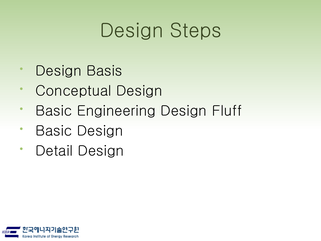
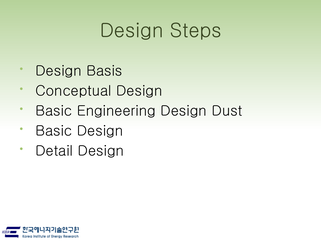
Fluff: Fluff -> Dust
